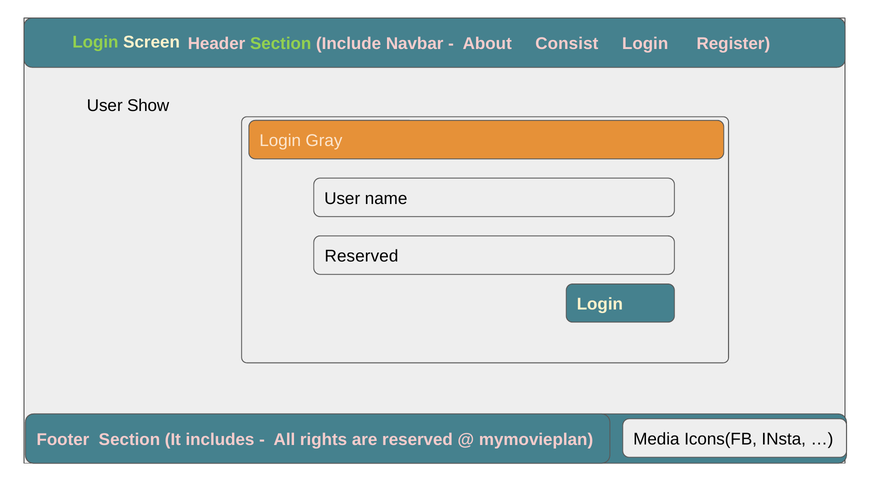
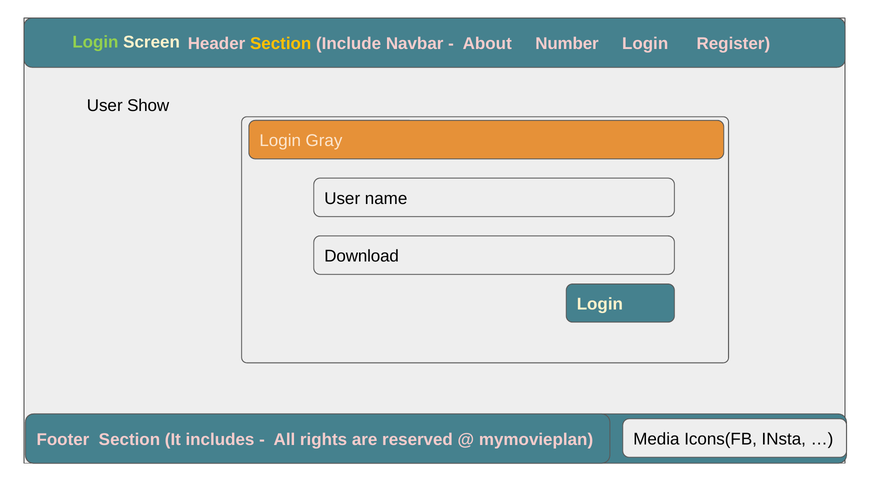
Section at (281, 44) colour: light green -> yellow
Consist: Consist -> Number
Reserved at (361, 256): Reserved -> Download
